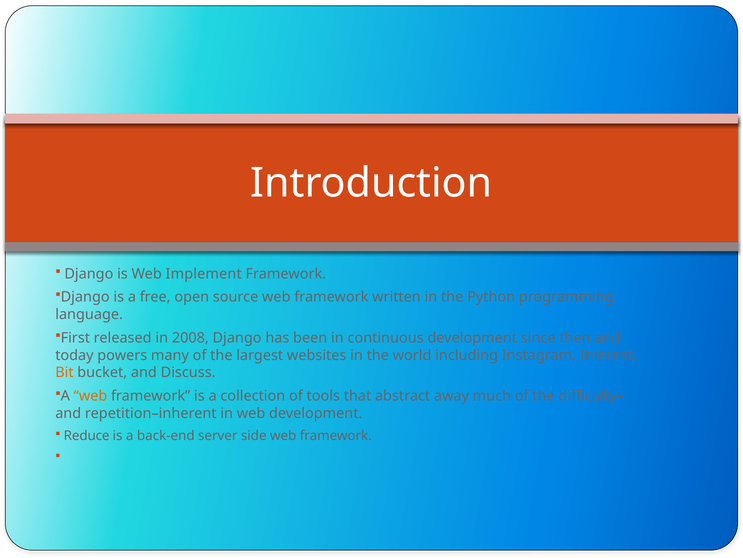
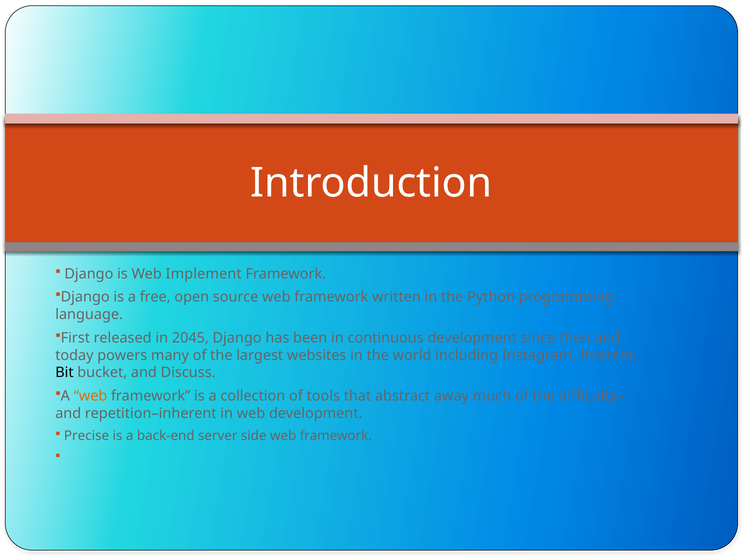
2008: 2008 -> 2045
Bit colour: orange -> black
Reduce: Reduce -> Precise
